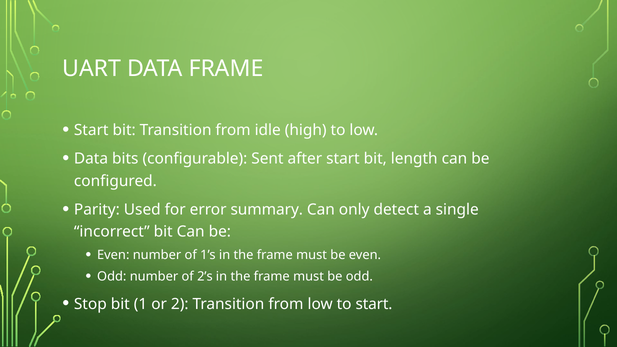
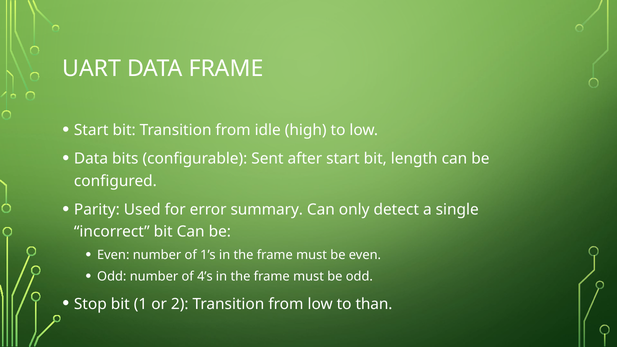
2’s: 2’s -> 4’s
to start: start -> than
